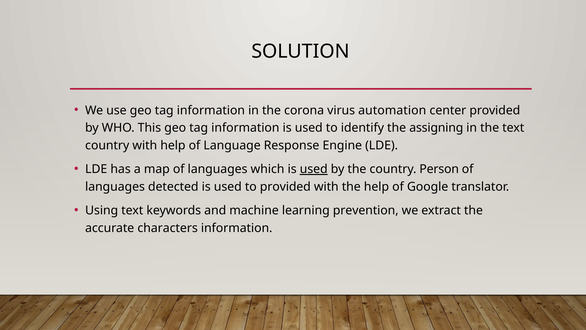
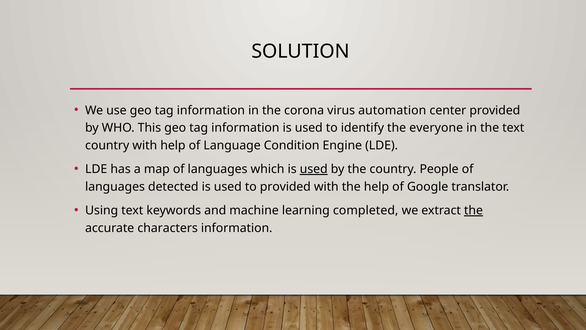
assigning: assigning -> everyone
Response: Response -> Condition
Person: Person -> People
prevention: prevention -> completed
the at (474, 210) underline: none -> present
